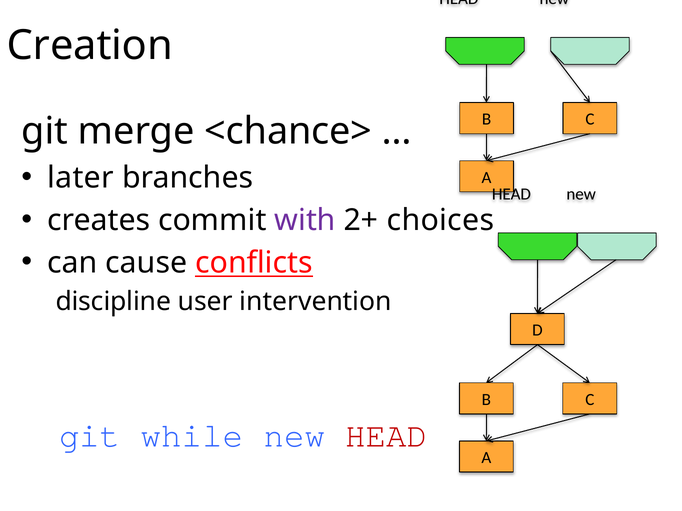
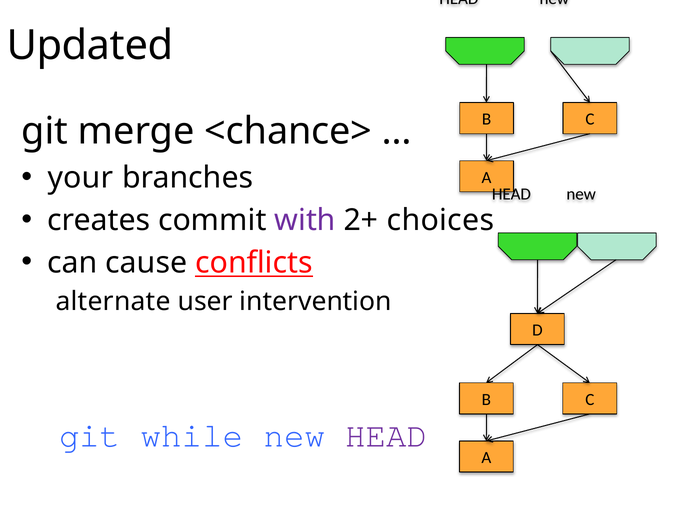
Creation: Creation -> Updated
later: later -> your
discipline: discipline -> alternate
HEAD at (386, 436) colour: red -> purple
